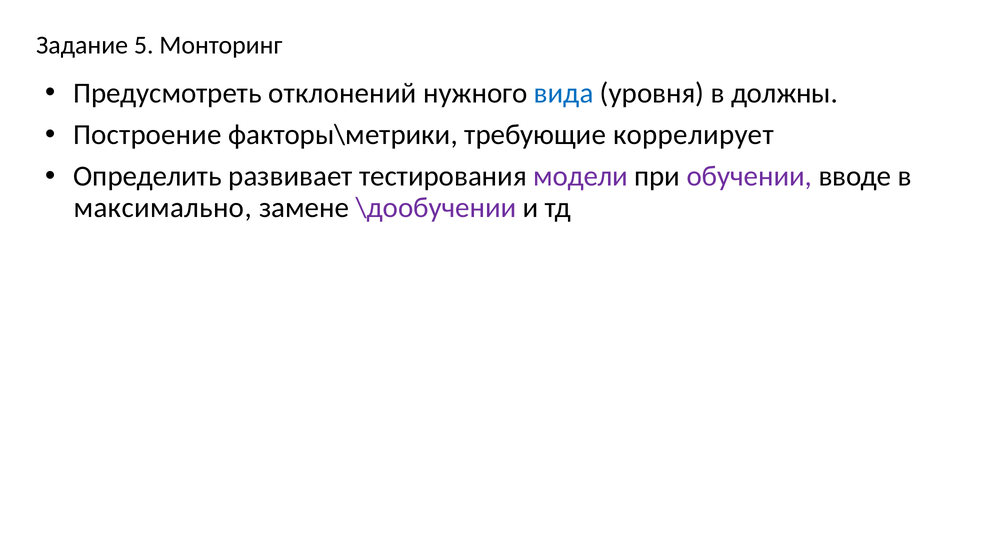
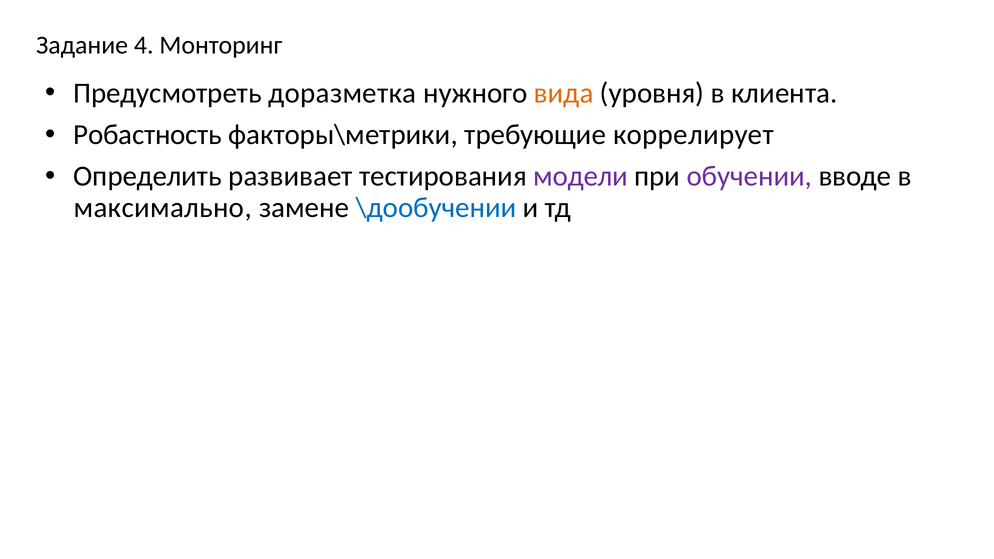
5: 5 -> 4
отклонений: отклонений -> доразметка
вида colour: blue -> orange
должны: должны -> клиента
Построение: Построение -> Робастность
\дообучении colour: purple -> blue
